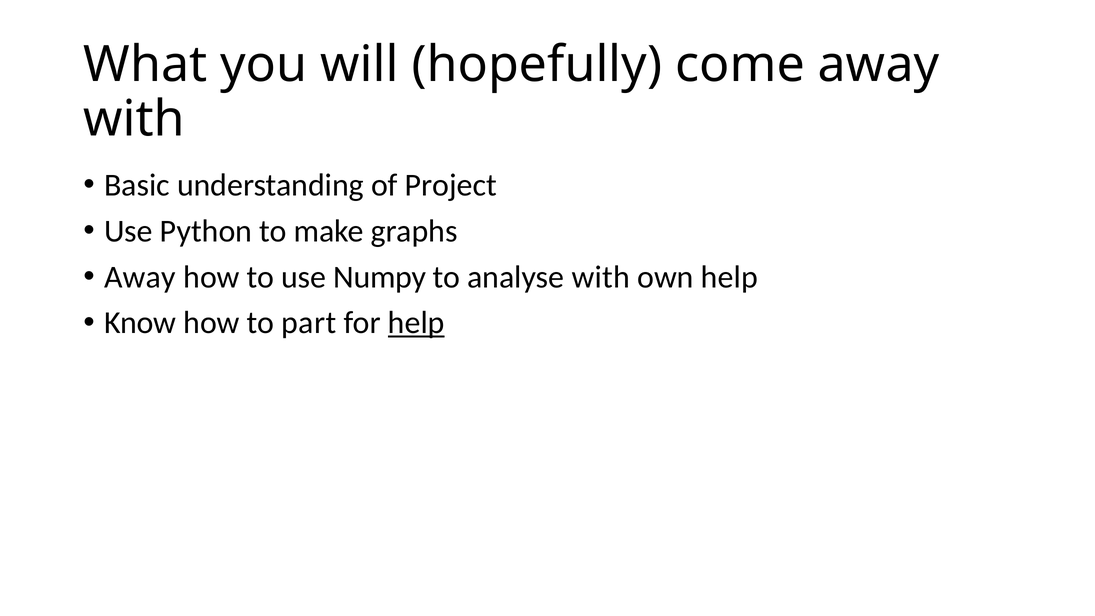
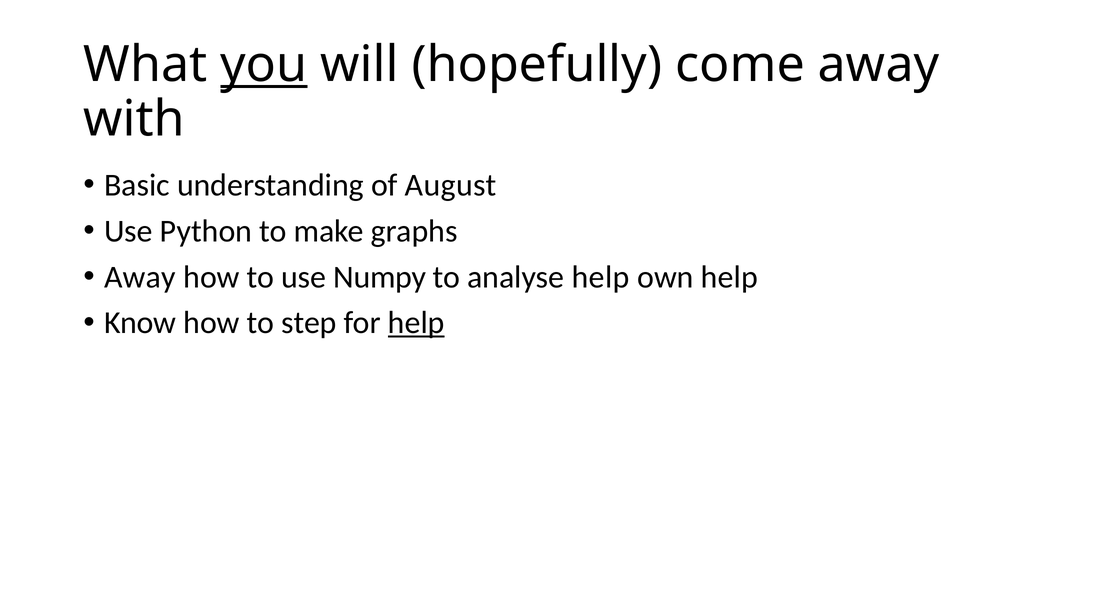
you underline: none -> present
Project: Project -> August
analyse with: with -> help
part: part -> step
